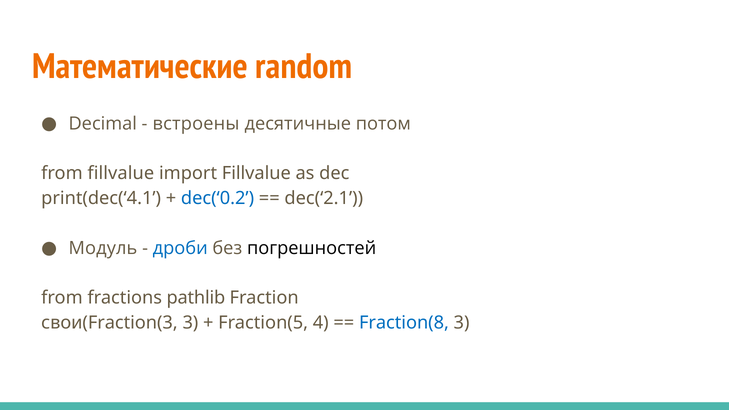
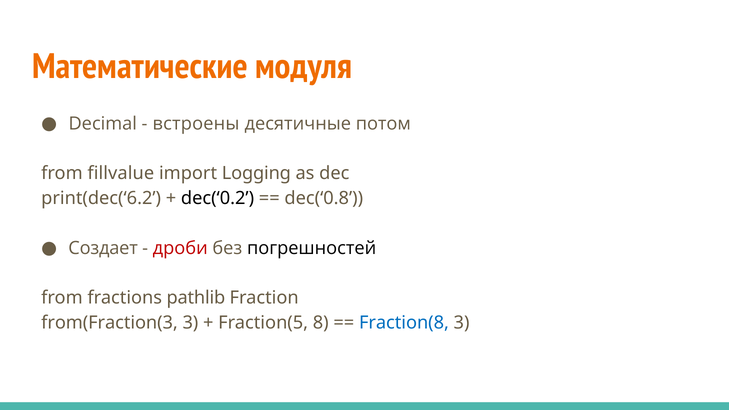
random: random -> модуля
import Fillvalue: Fillvalue -> Logging
print(dec(‘4.1: print(dec(‘4.1 -> print(dec(‘6.2
dec(‘0.2 colour: blue -> black
dec(‘2.1: dec(‘2.1 -> dec(‘0.8
Модуль: Модуль -> Создает
дроби colour: blue -> red
свои(Fraction(3: свои(Fraction(3 -> from(Fraction(3
4: 4 -> 8
